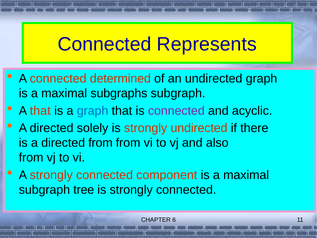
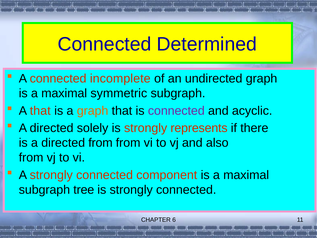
Represents: Represents -> Determined
determined: determined -> incomplete
subgraphs: subgraphs -> symmetric
graph at (93, 111) colour: blue -> orange
strongly undirected: undirected -> represents
